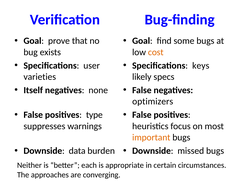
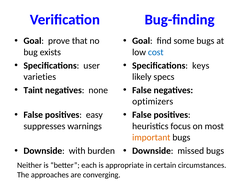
cost colour: orange -> blue
Itself: Itself -> Taint
type: type -> easy
data: data -> with
